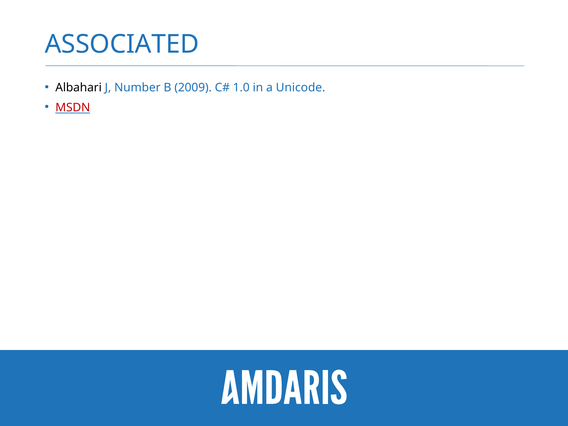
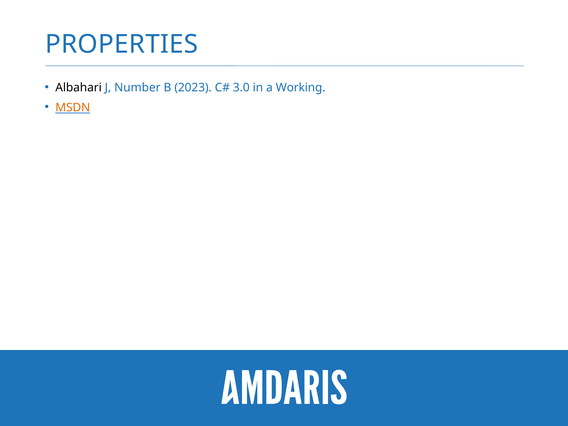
ASSOCIATED: ASSOCIATED -> PROPERTIES
2009: 2009 -> 2023
1.0: 1.0 -> 3.0
Unicode: Unicode -> Working
MSDN colour: red -> orange
